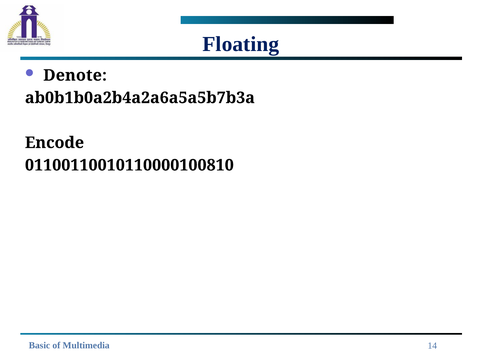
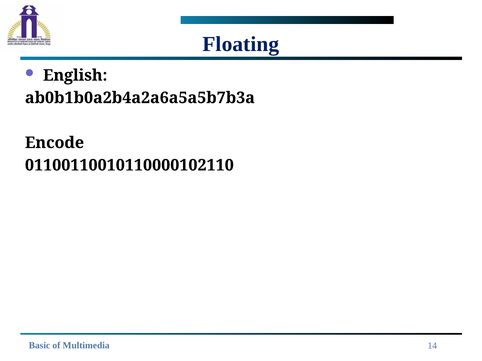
Denote: Denote -> English
01100110010110000100810: 01100110010110000100810 -> 01100110010110000102110
